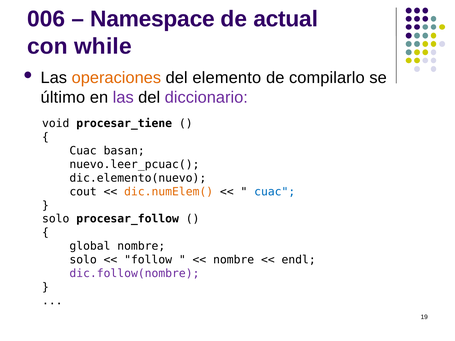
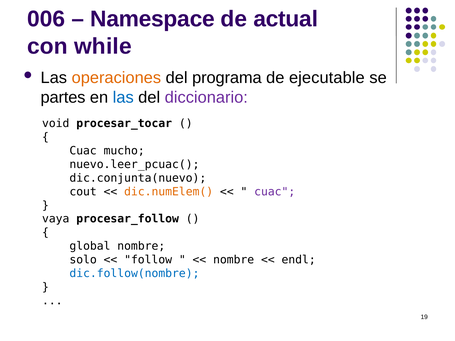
elemento: elemento -> programa
compilarlo: compilarlo -> ejecutable
último: último -> partes
las at (123, 97) colour: purple -> blue
procesar_tiene: procesar_tiene -> procesar_tocar
basan: basan -> mucho
dic.elemento(nuevo: dic.elemento(nuevo -> dic.conjunta(nuevo
cuac at (275, 192) colour: blue -> purple
solo at (56, 219): solo -> vaya
dic.follow(nombre colour: purple -> blue
